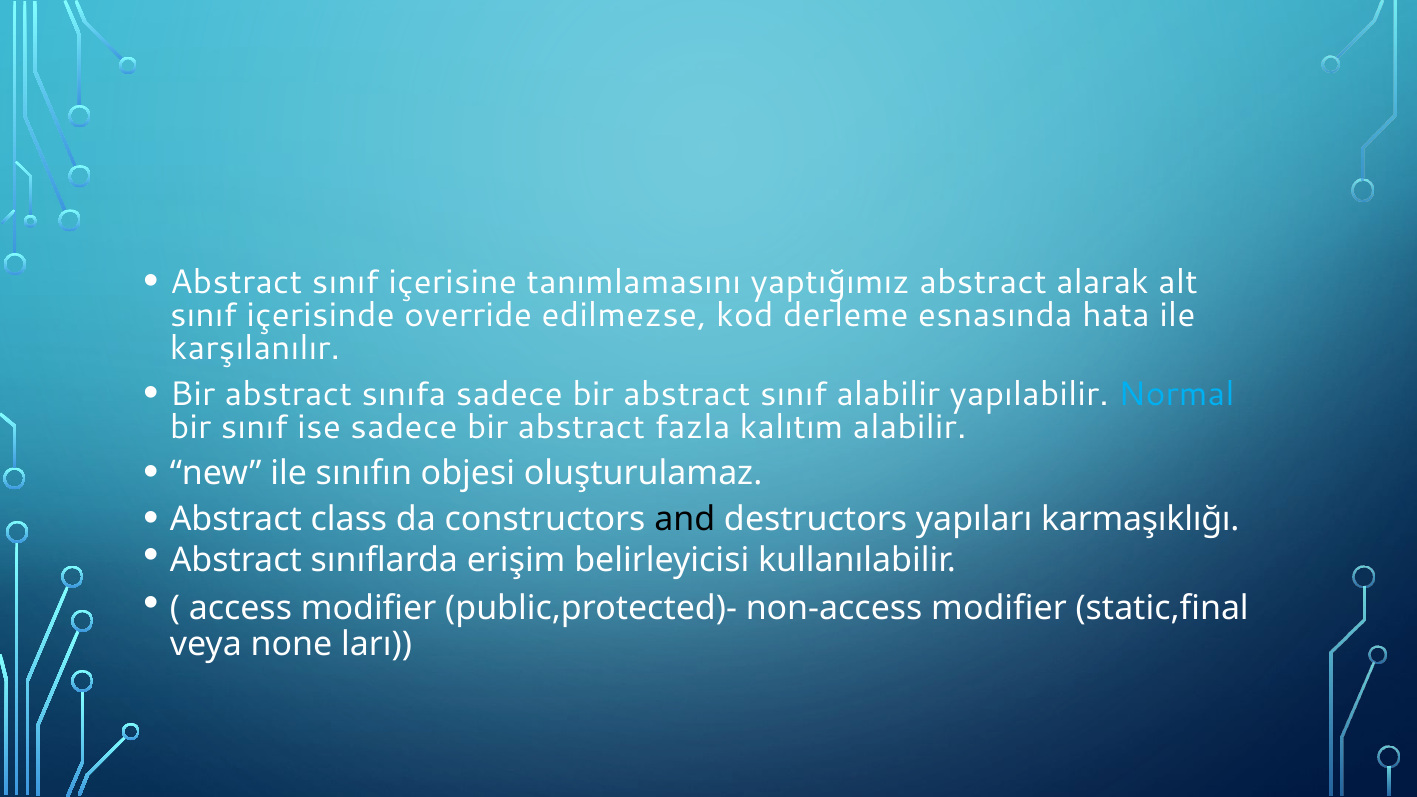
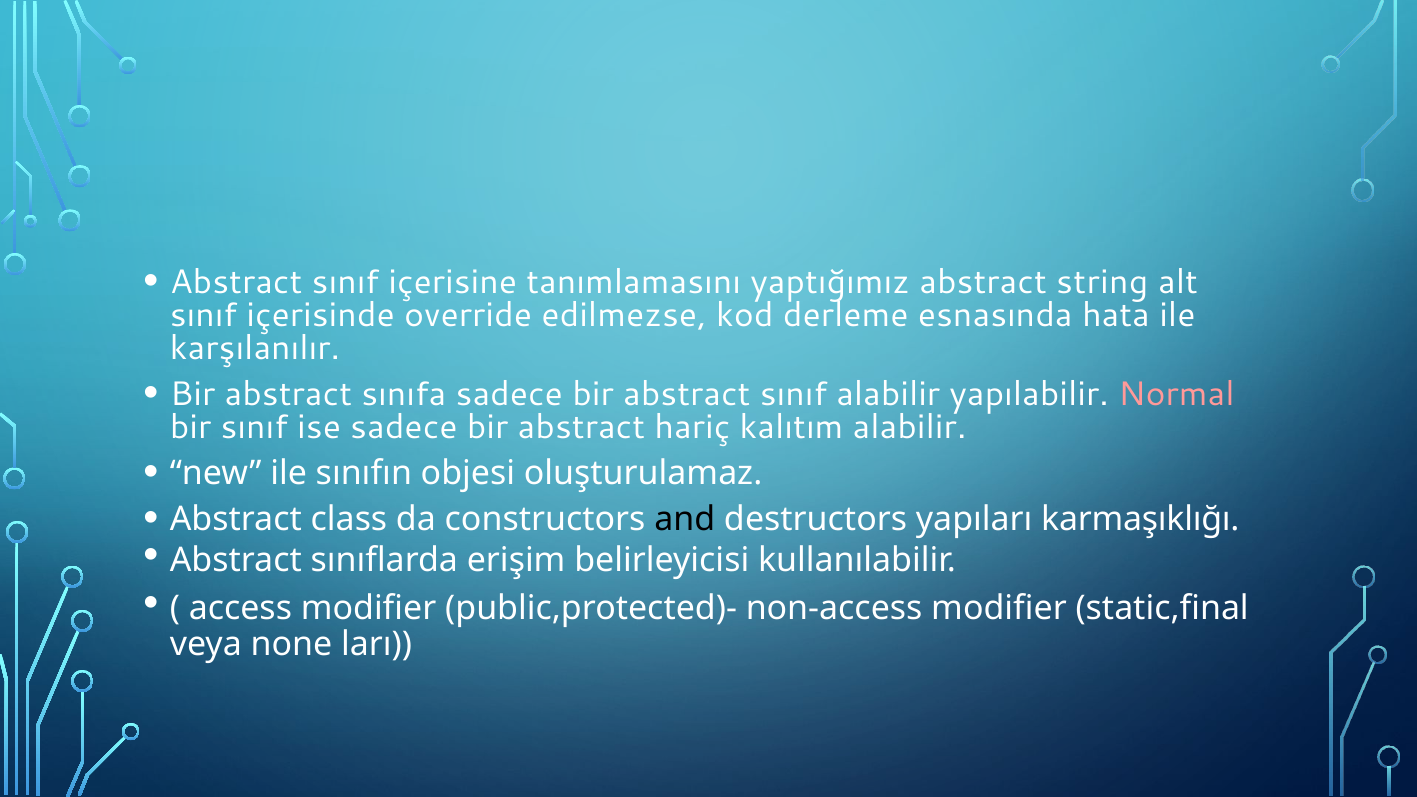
alarak: alarak -> string
Normal colour: light blue -> pink
fazla: fazla -> hariç
